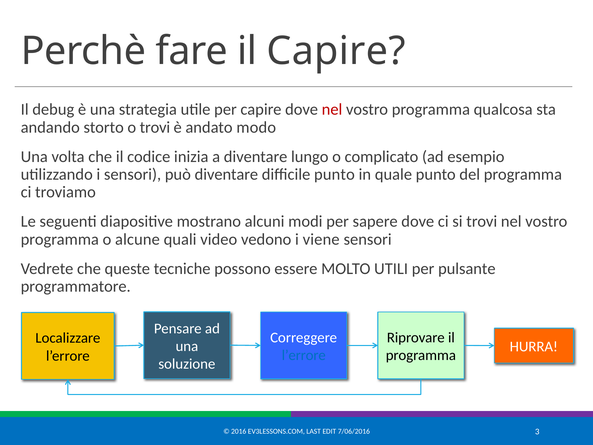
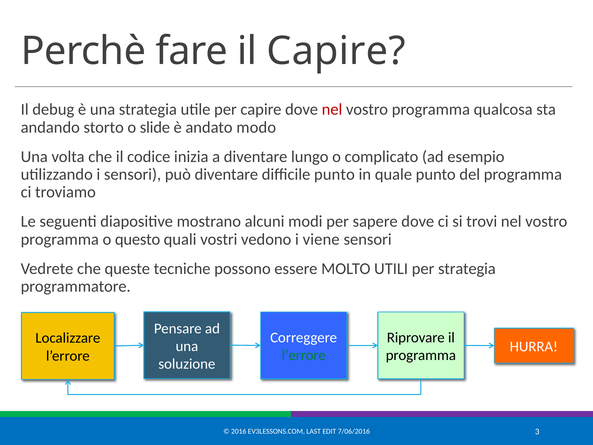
o trovi: trovi -> slide
alcune: alcune -> questo
video: video -> vostri
per pulsante: pulsante -> strategia
l’errore at (304, 355) colour: blue -> green
